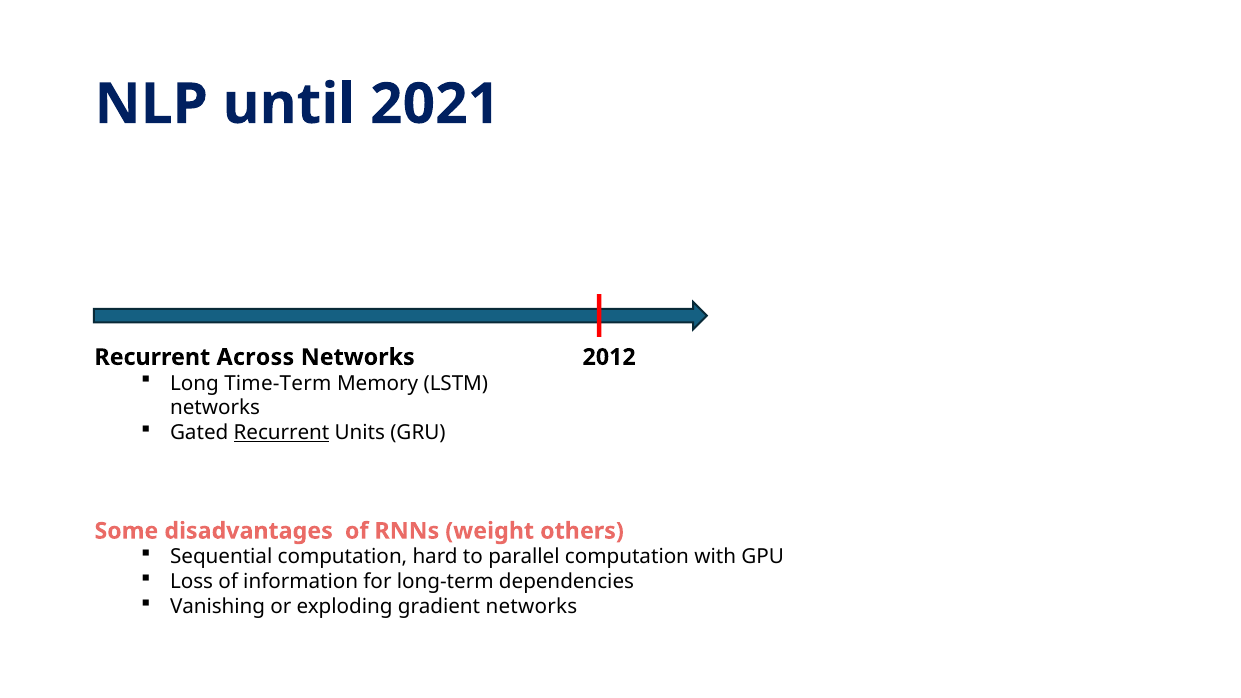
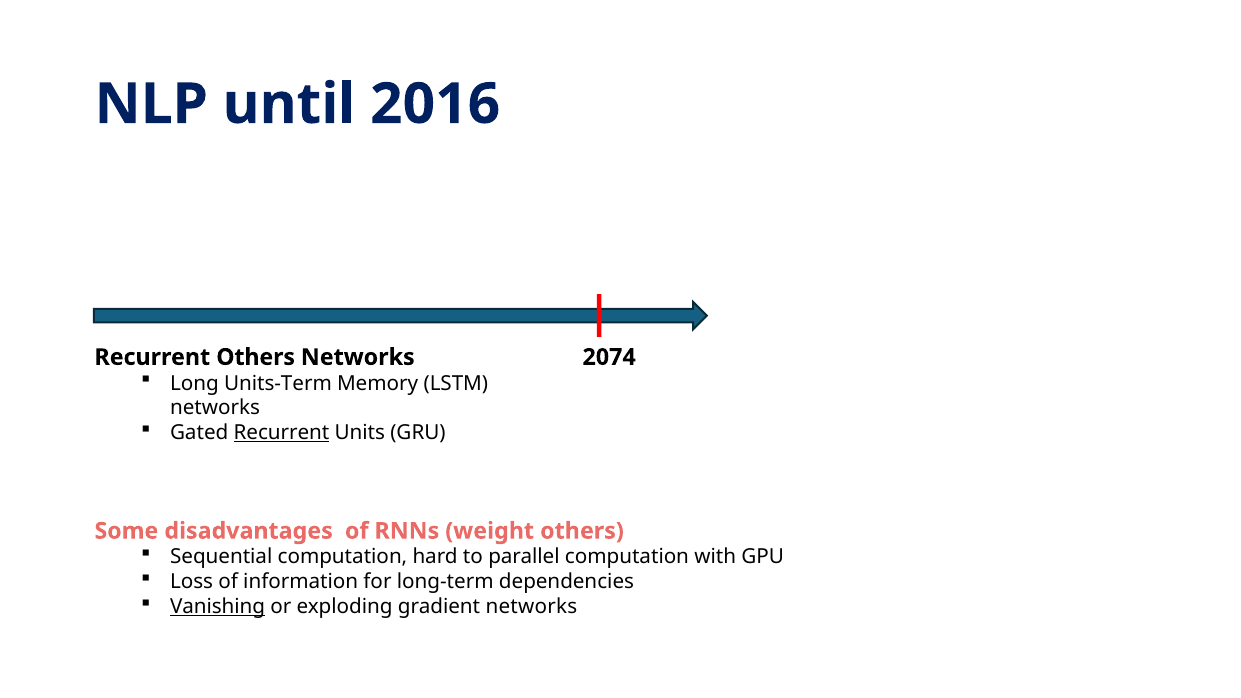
2021: 2021 -> 2016
Recurrent Across: Across -> Others
2012: 2012 -> 2074
Time-Term: Time-Term -> Units-Term
Vanishing underline: none -> present
